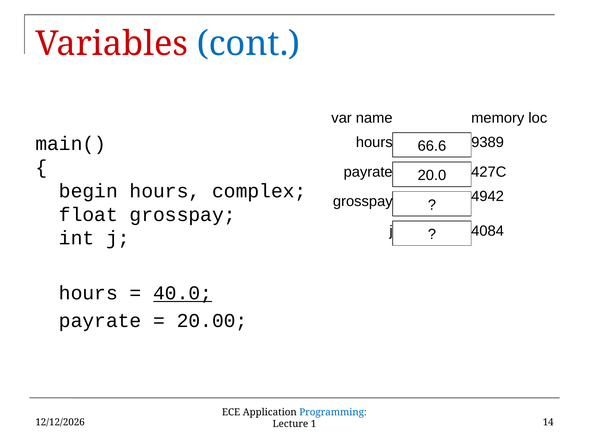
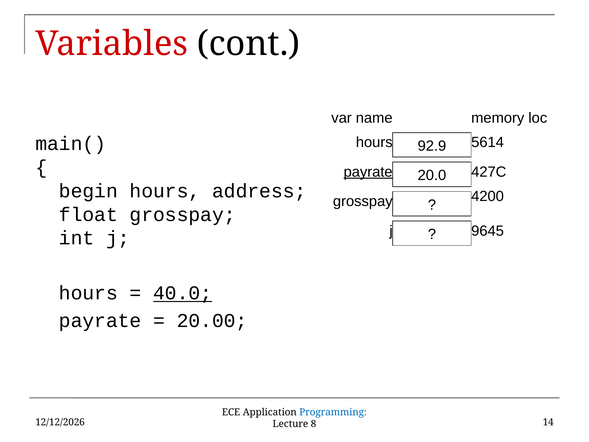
cont colour: blue -> black
9389: 9389 -> 5614
66.6: 66.6 -> 92.9
payrate at (368, 172) underline: none -> present
complex: complex -> address
4942: 4942 -> 4200
4084: 4084 -> 9645
1: 1 -> 8
